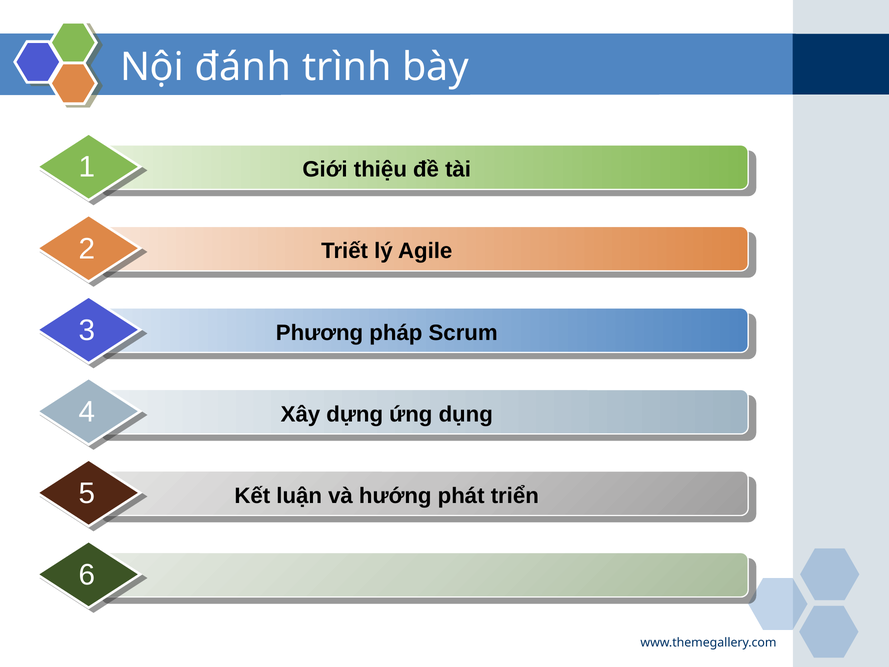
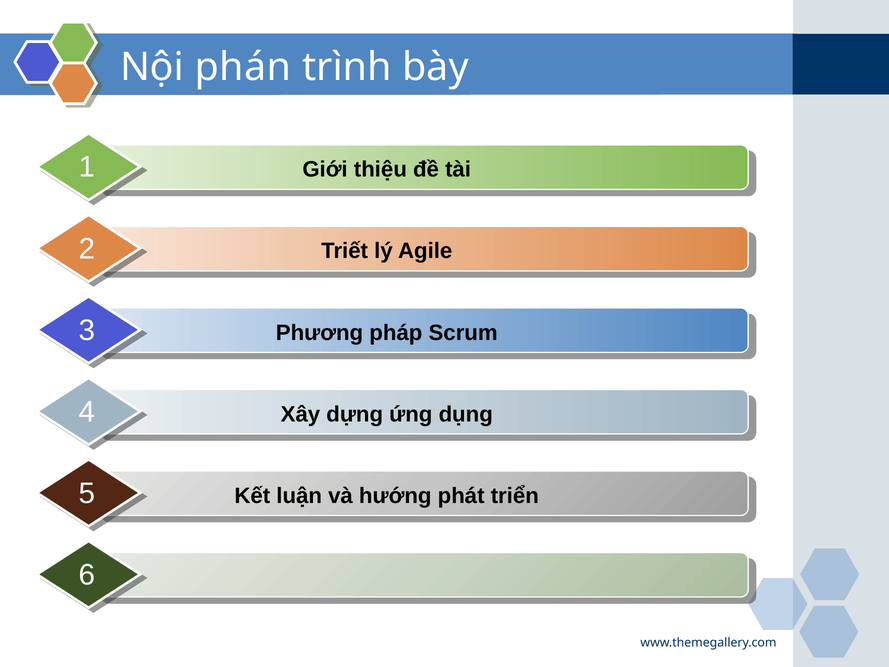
đánh: đánh -> phán
